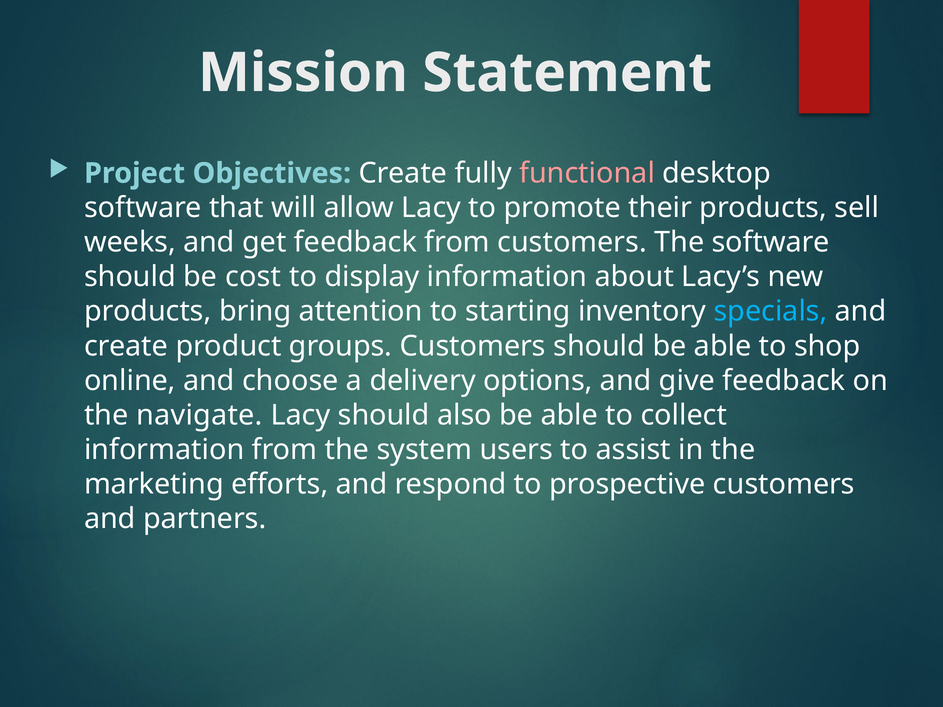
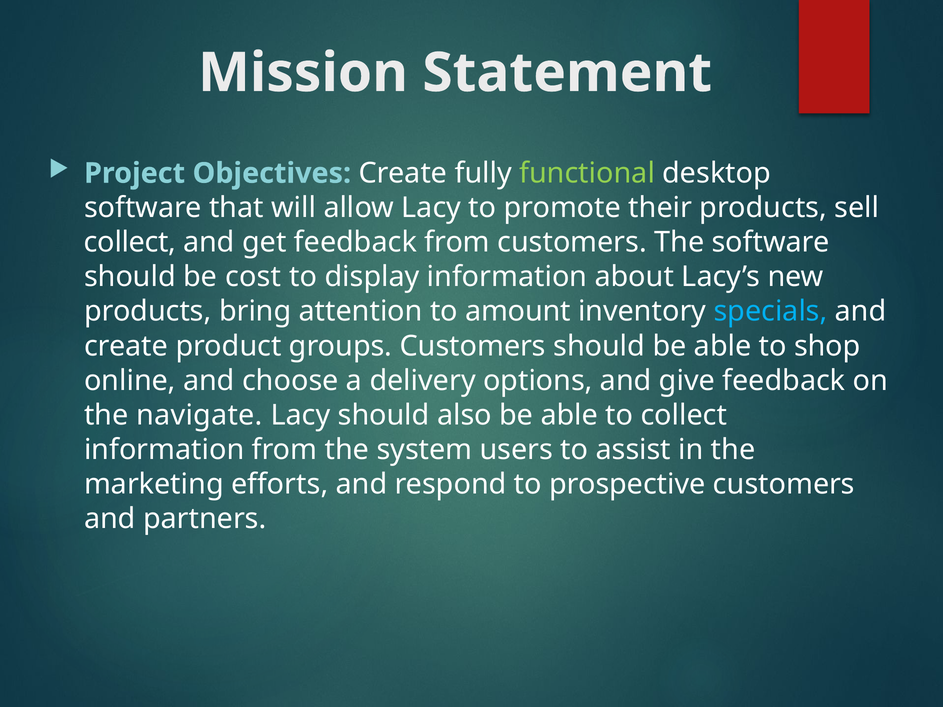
functional colour: pink -> light green
weeks at (130, 242): weeks -> collect
starting: starting -> amount
